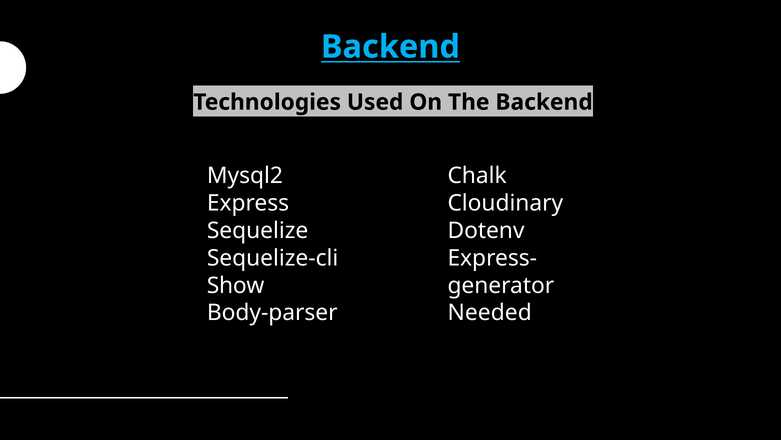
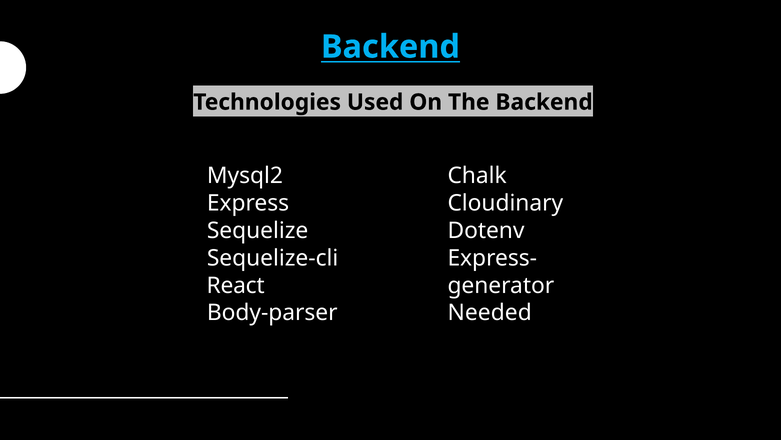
Show: Show -> React
